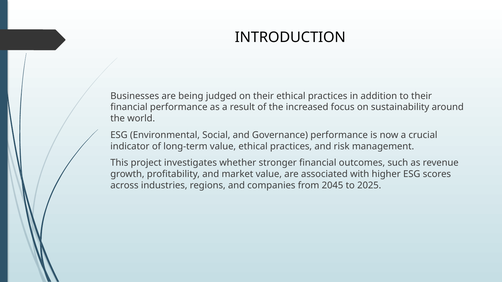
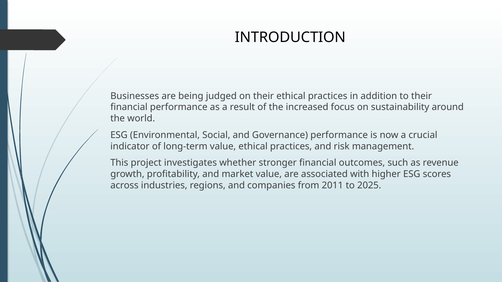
2045: 2045 -> 2011
